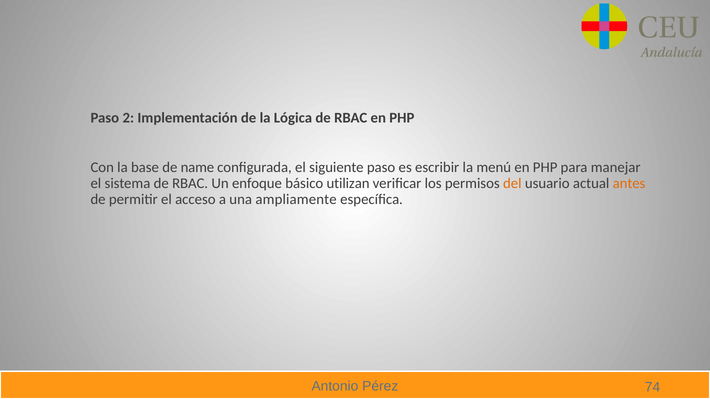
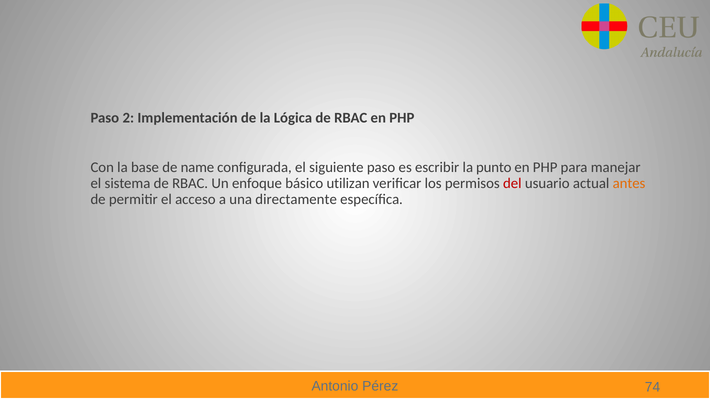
menú: menú -> punto
del colour: orange -> red
ampliamente: ampliamente -> directamente
